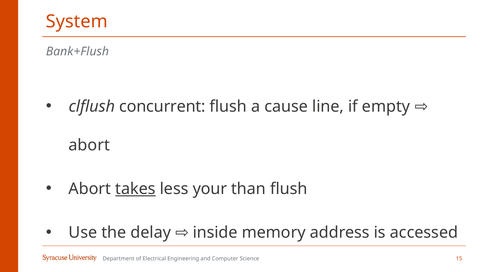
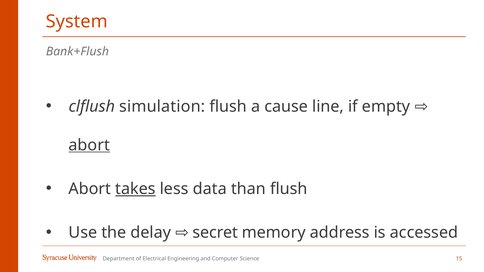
concurrent: concurrent -> simulation
abort at (89, 145) underline: none -> present
your: your -> data
inside: inside -> secret
